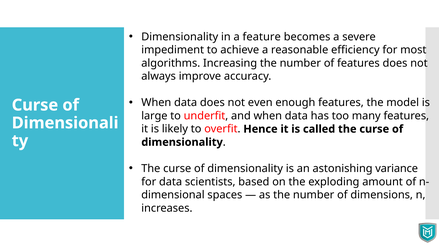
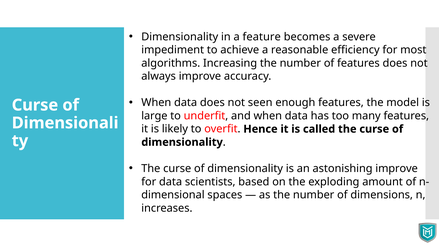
even: even -> seen
astonishing variance: variance -> improve
